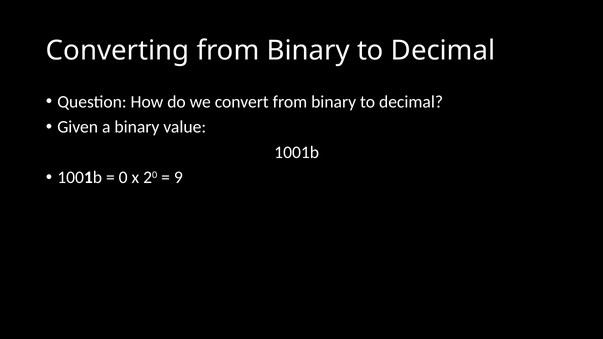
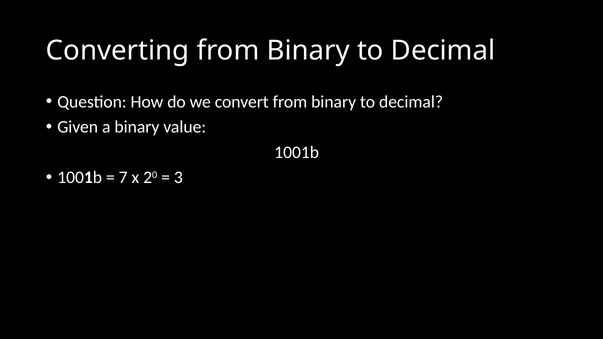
0: 0 -> 7
9: 9 -> 3
